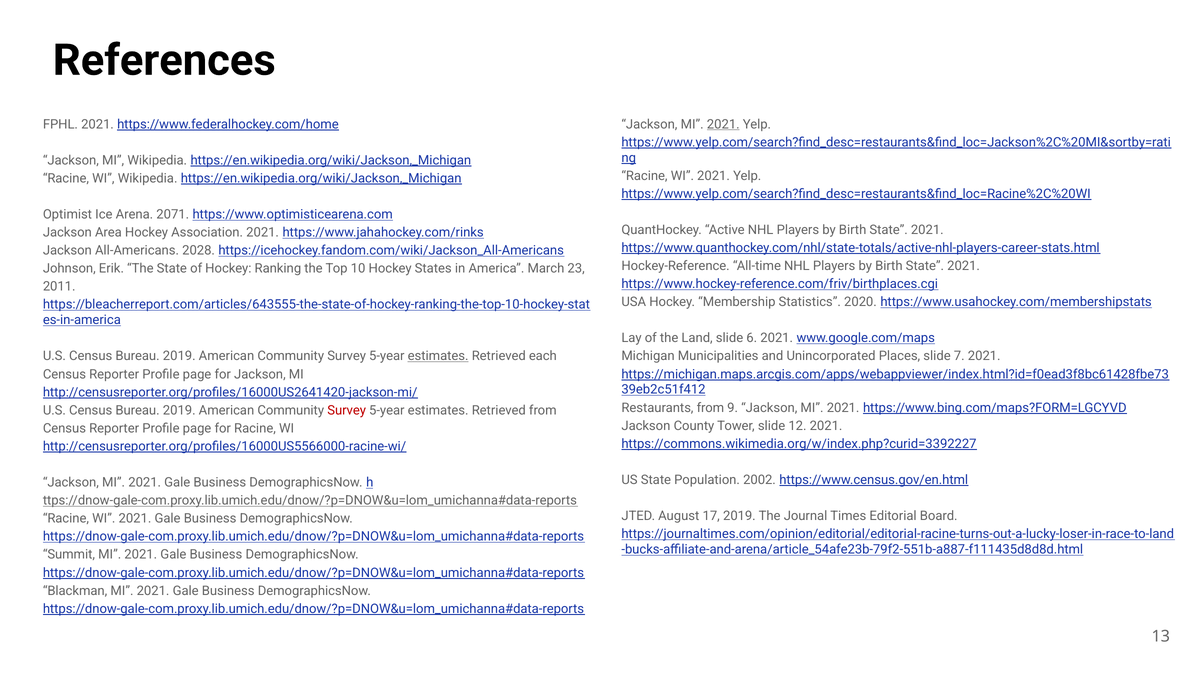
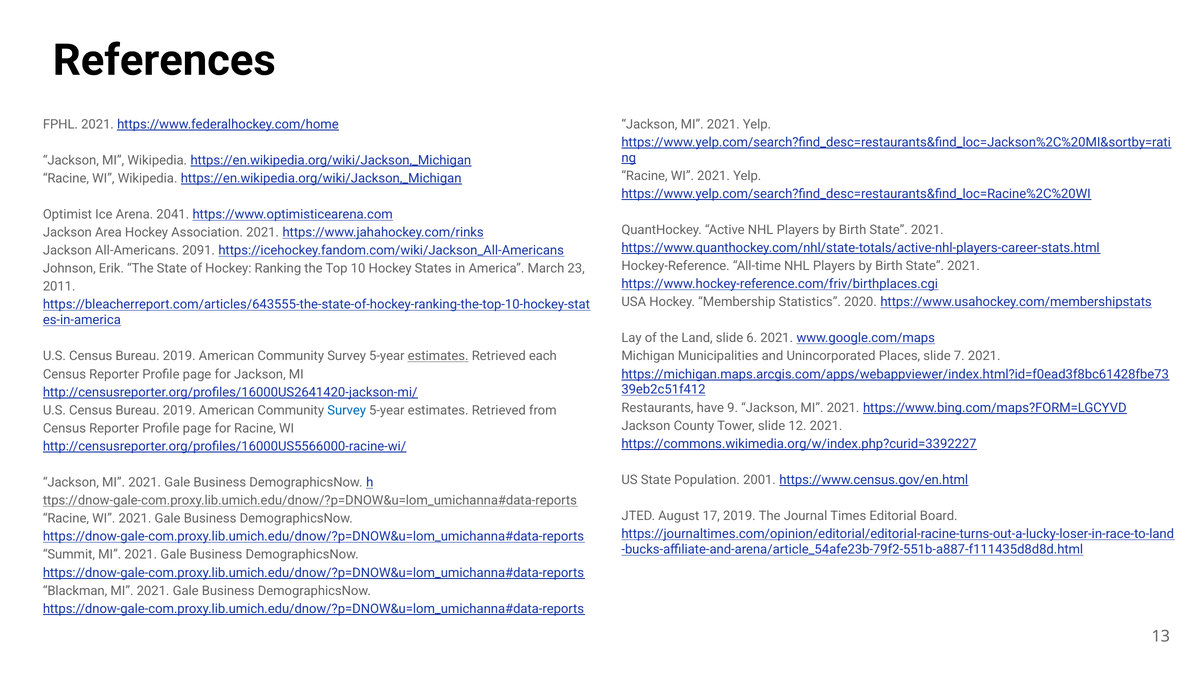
2021 at (723, 124) underline: present -> none
2071: 2071 -> 2041
2028: 2028 -> 2091
Restaurants from: from -> have
Survey at (347, 410) colour: red -> blue
2002: 2002 -> 2001
